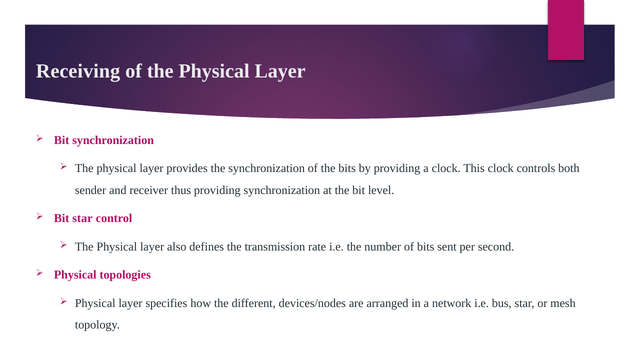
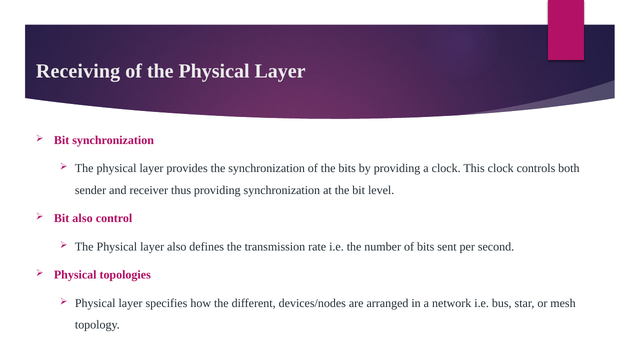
Bit star: star -> also
